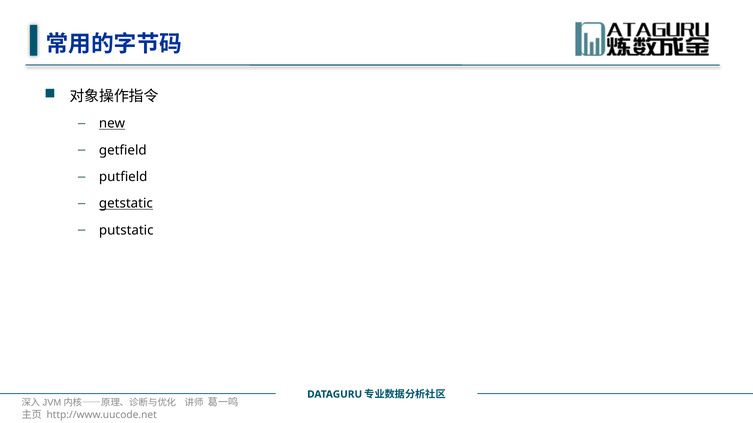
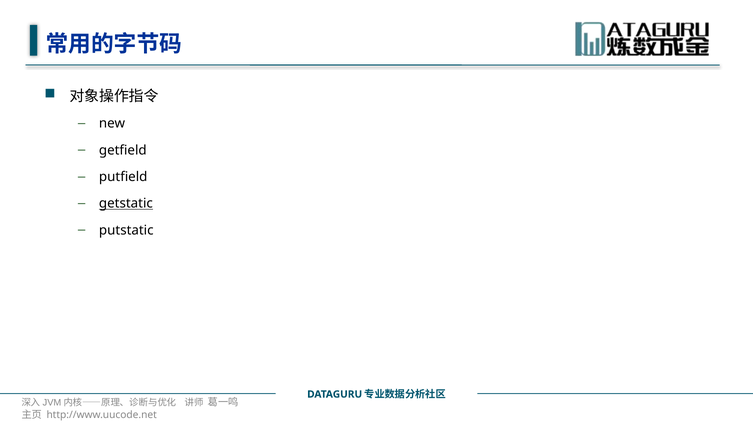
new underline: present -> none
